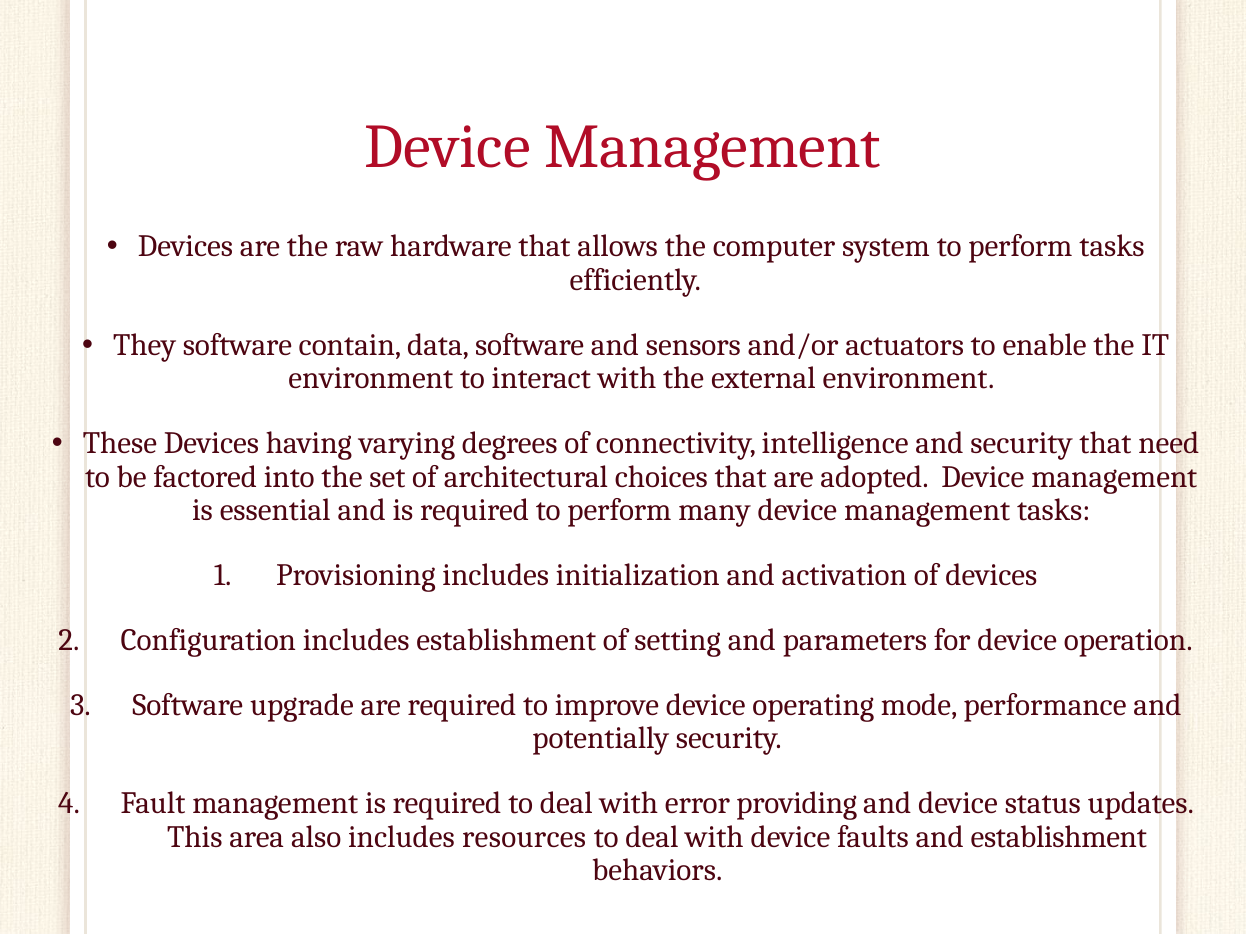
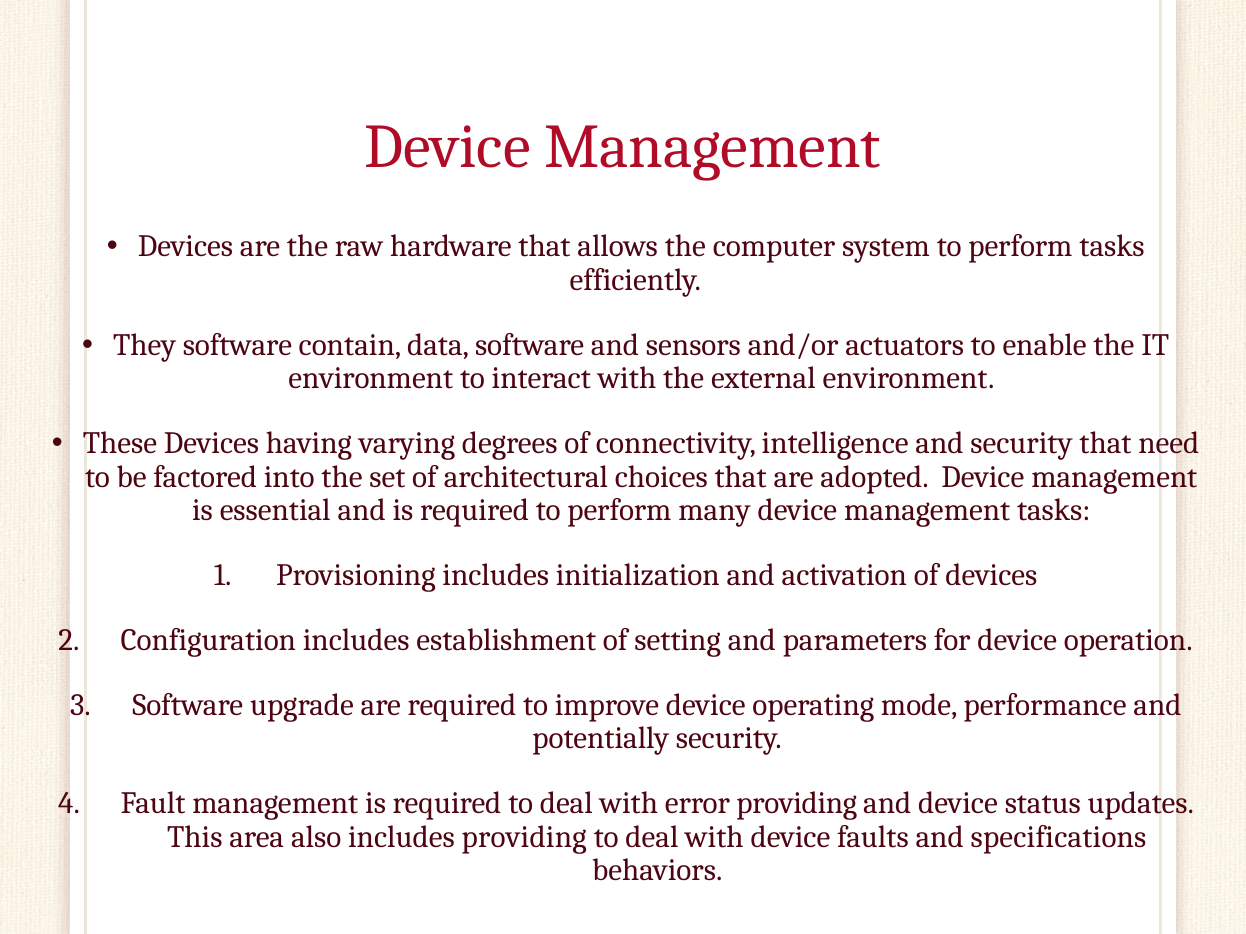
includes resources: resources -> providing
and establishment: establishment -> specifications
